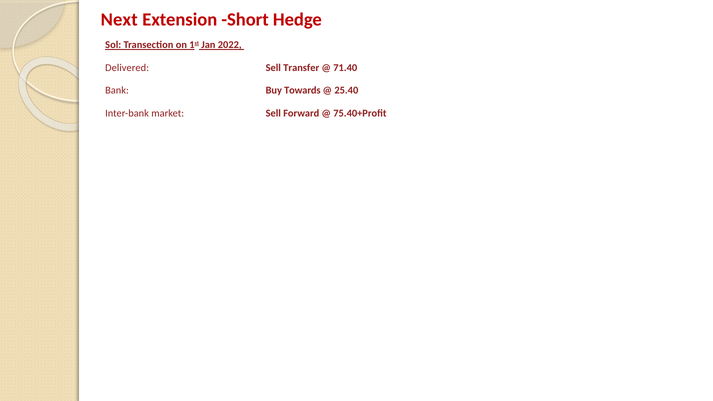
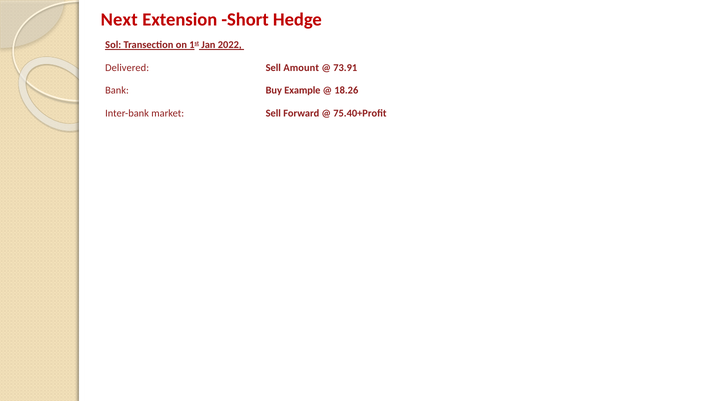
Transfer: Transfer -> Amount
71.40: 71.40 -> 73.91
Towards: Towards -> Example
25.40: 25.40 -> 18.26
